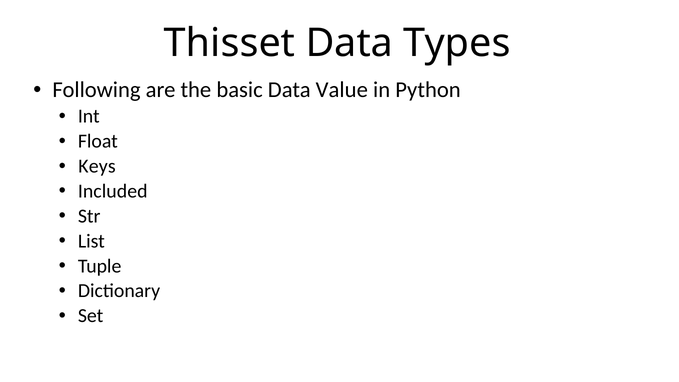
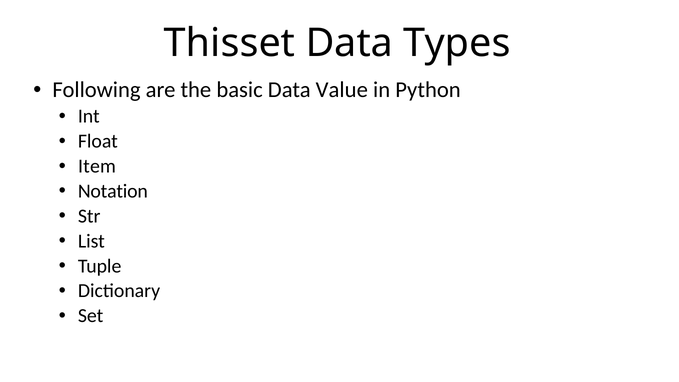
Keys: Keys -> Item
Included: Included -> Notation
